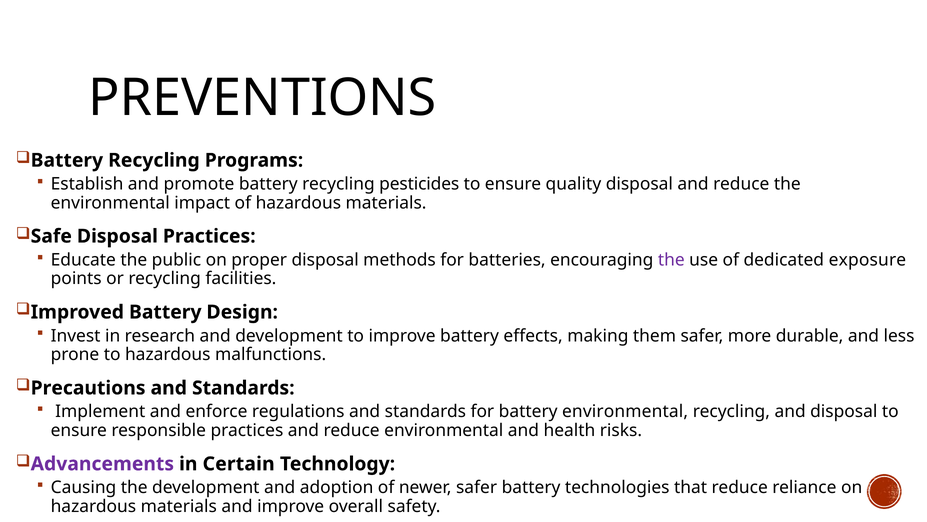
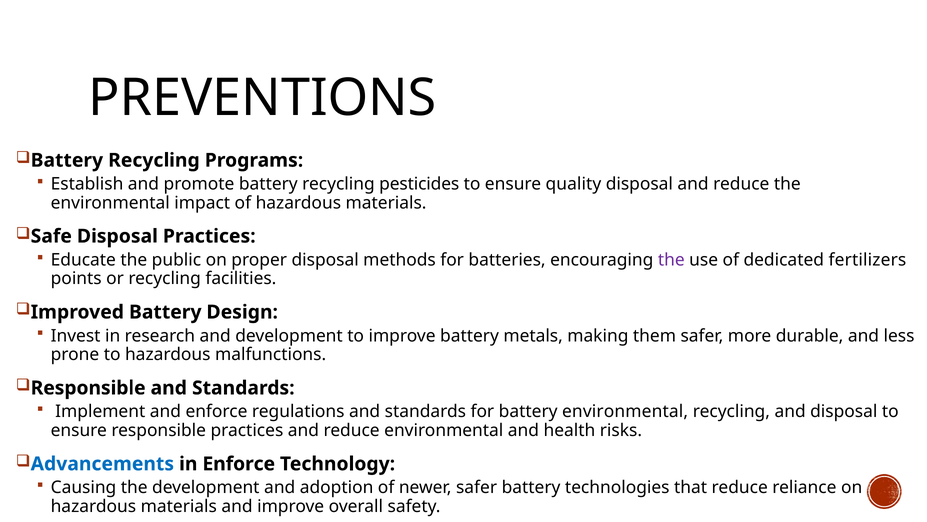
exposure: exposure -> fertilizers
effects: effects -> metals
Precautions at (88, 388): Precautions -> Responsible
Advancements colour: purple -> blue
in Certain: Certain -> Enforce
